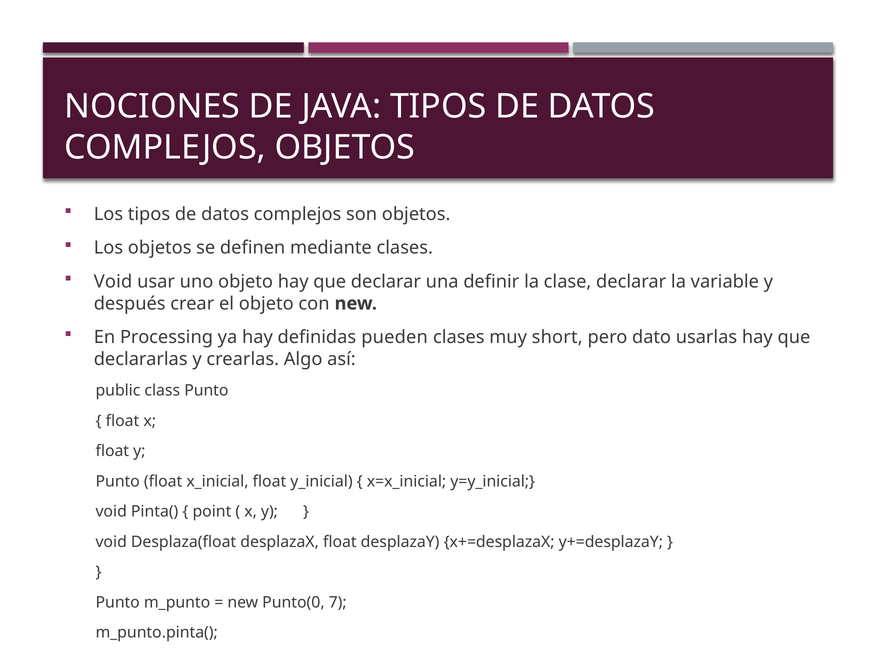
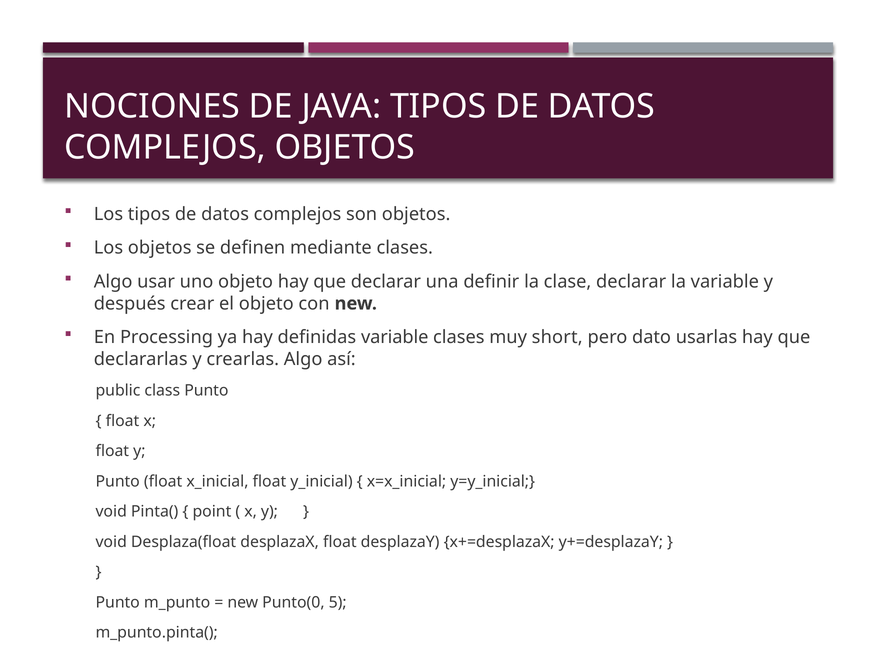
Void at (113, 281): Void -> Algo
definidas pueden: pueden -> variable
7: 7 -> 5
